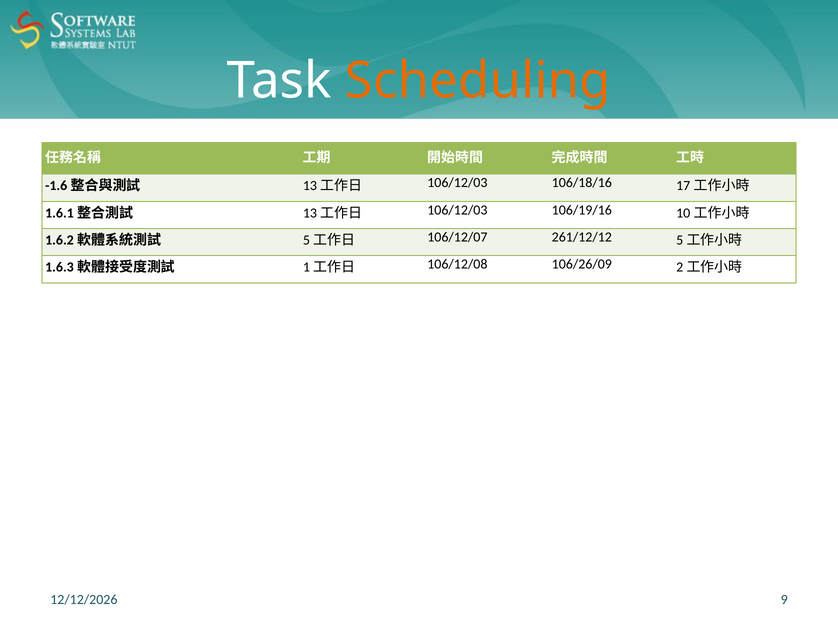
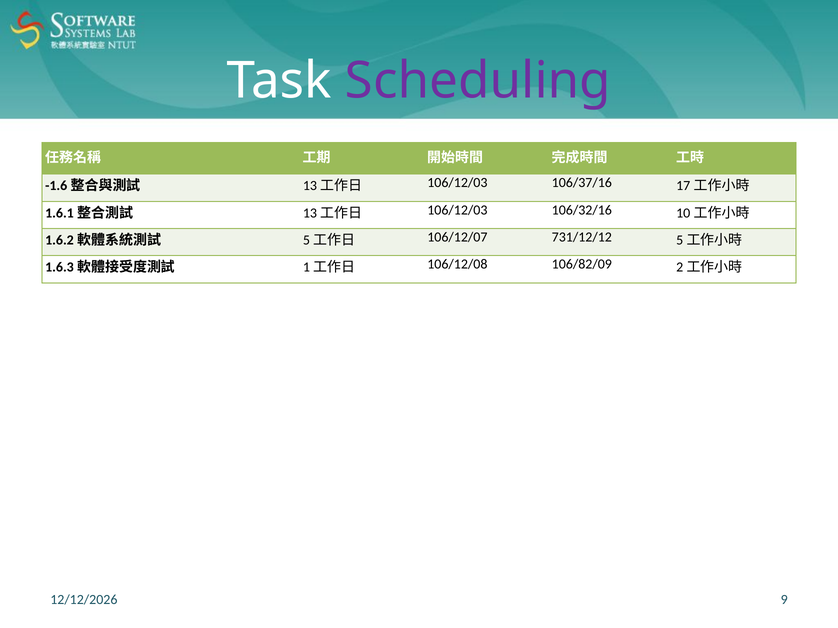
Scheduling colour: orange -> purple
106/18/16: 106/18/16 -> 106/37/16
106/19/16: 106/19/16 -> 106/32/16
261/12/12: 261/12/12 -> 731/12/12
106/26/09: 106/26/09 -> 106/82/09
